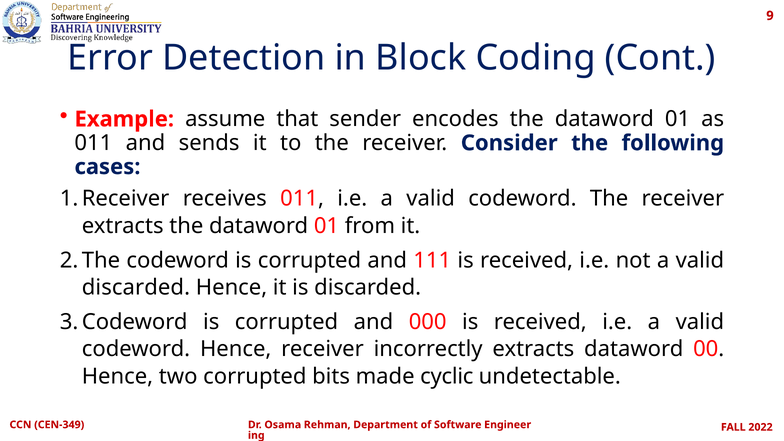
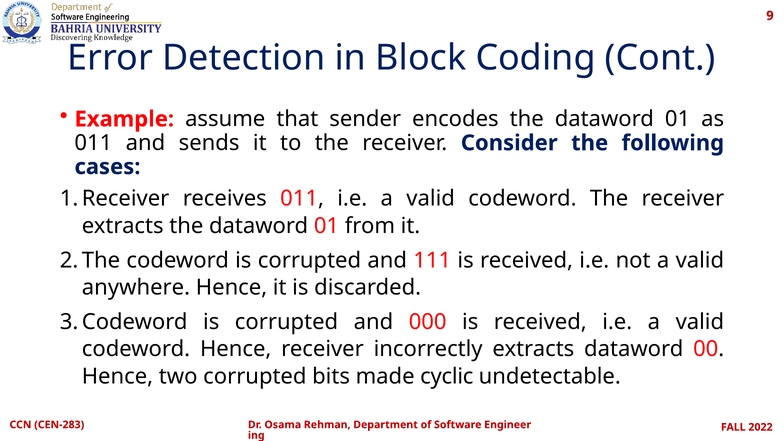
discarded at (136, 287): discarded -> anywhere
CEN-349: CEN-349 -> CEN-283
